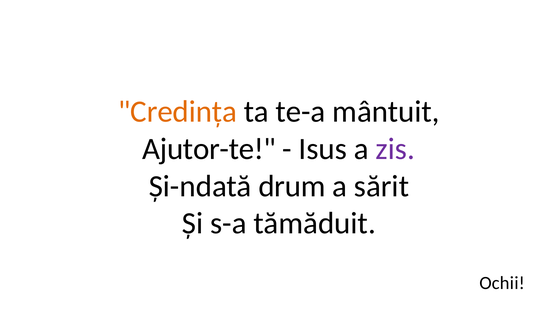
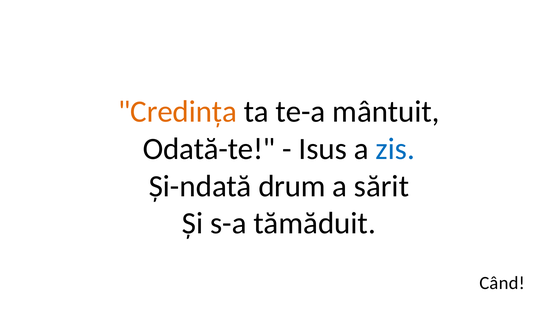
Ajutor-te: Ajutor-te -> Odată-te
zis colour: purple -> blue
Ochii: Ochii -> Când
